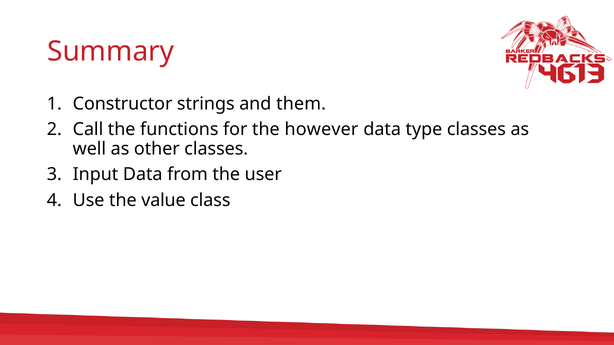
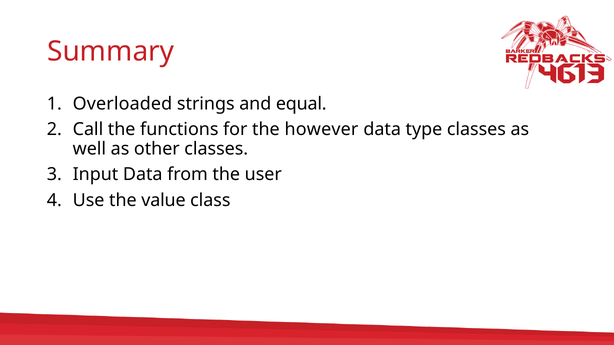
Constructor: Constructor -> Overloaded
them: them -> equal
